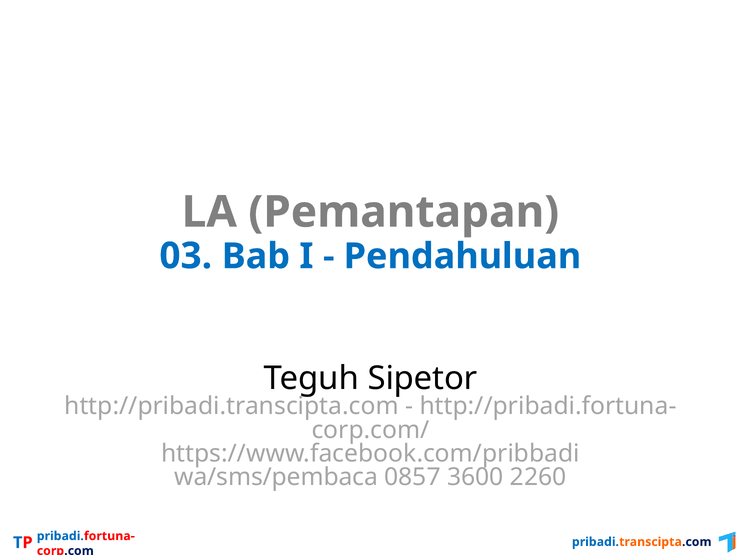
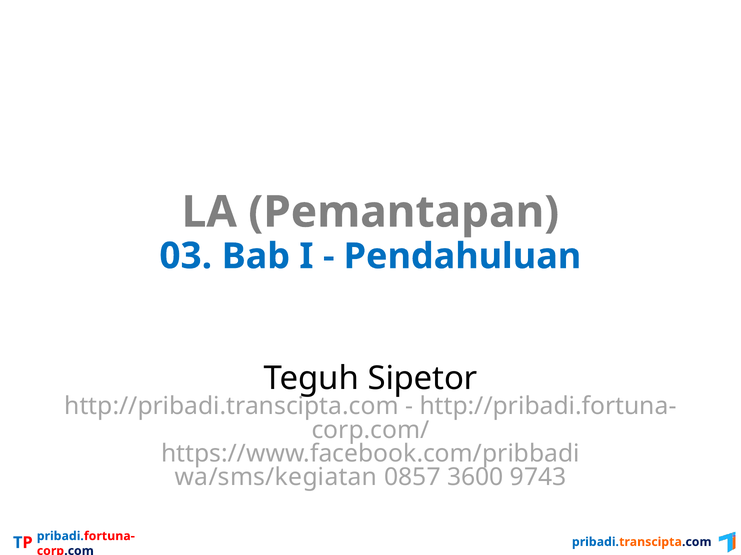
wa/sms/pembaca: wa/sms/pembaca -> wa/sms/kegiatan
2260: 2260 -> 9743
